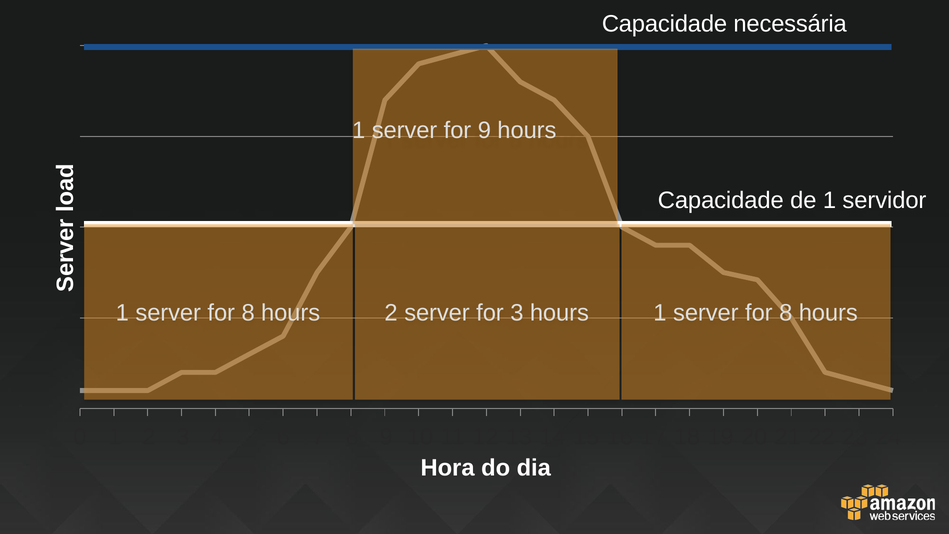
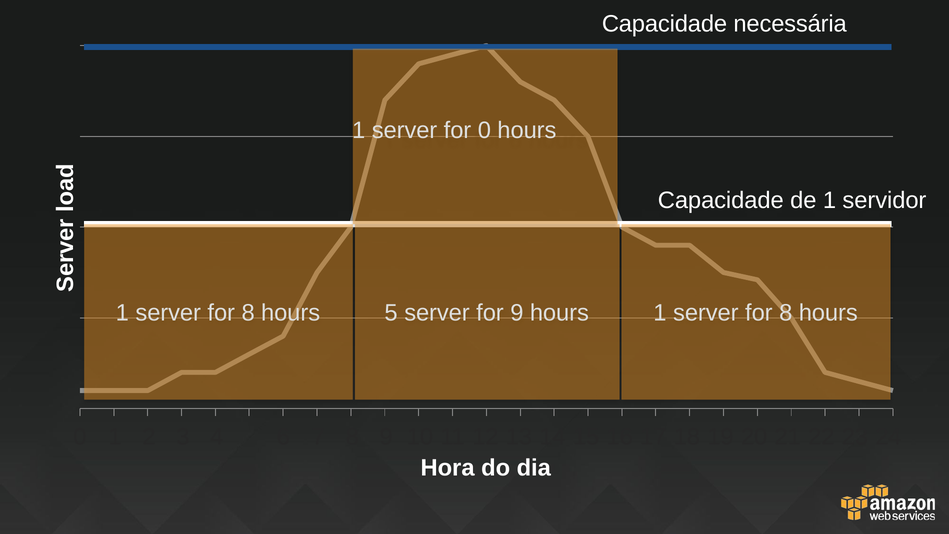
for 9: 9 -> 0
hours 2: 2 -> 5
for 3: 3 -> 9
